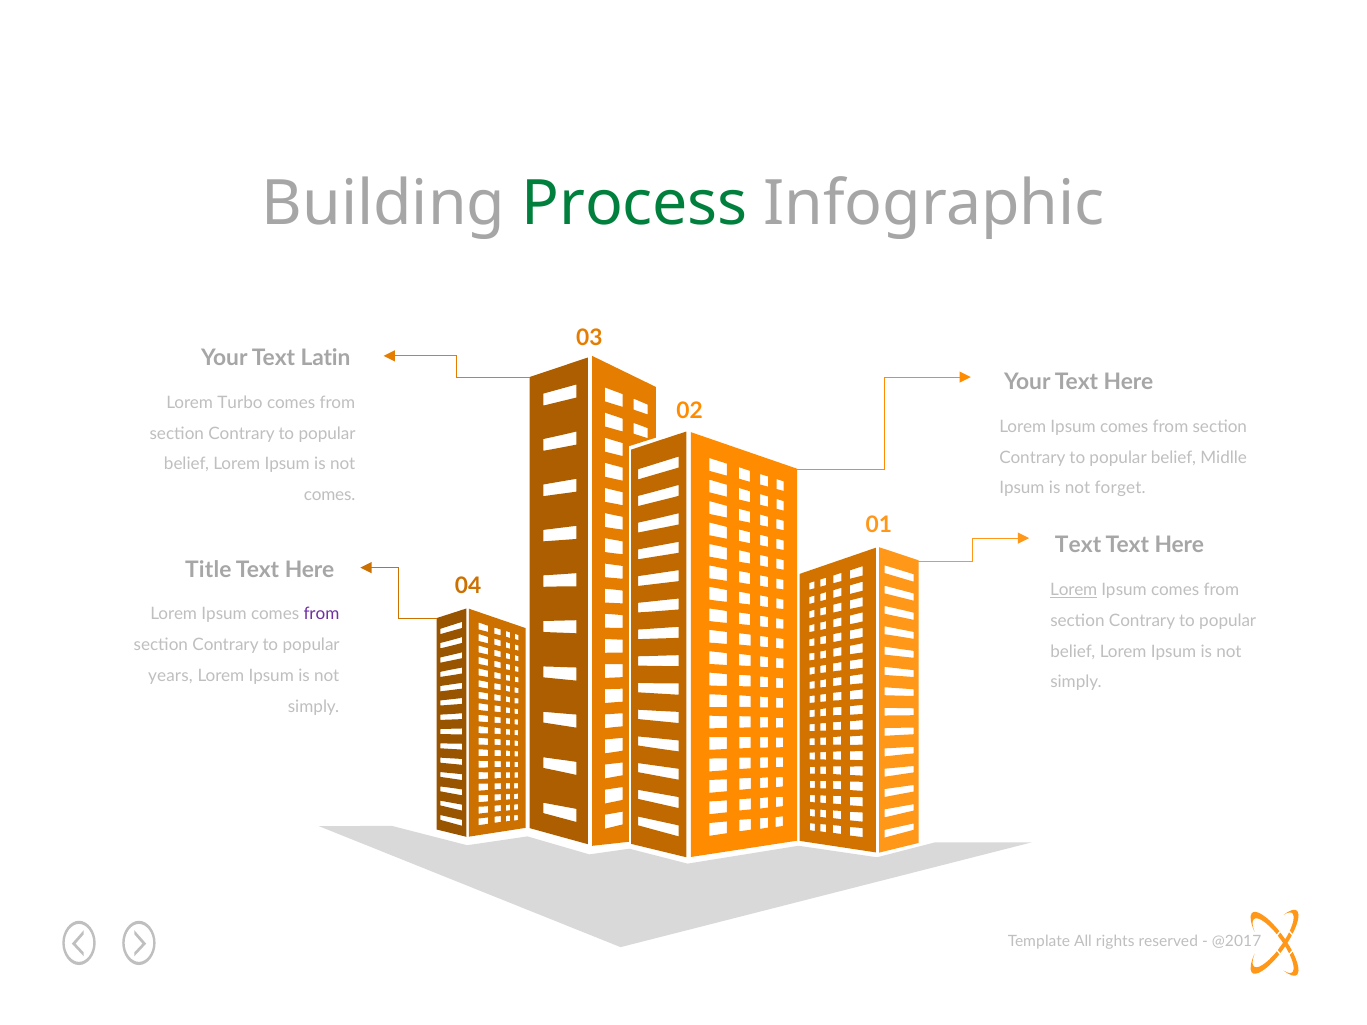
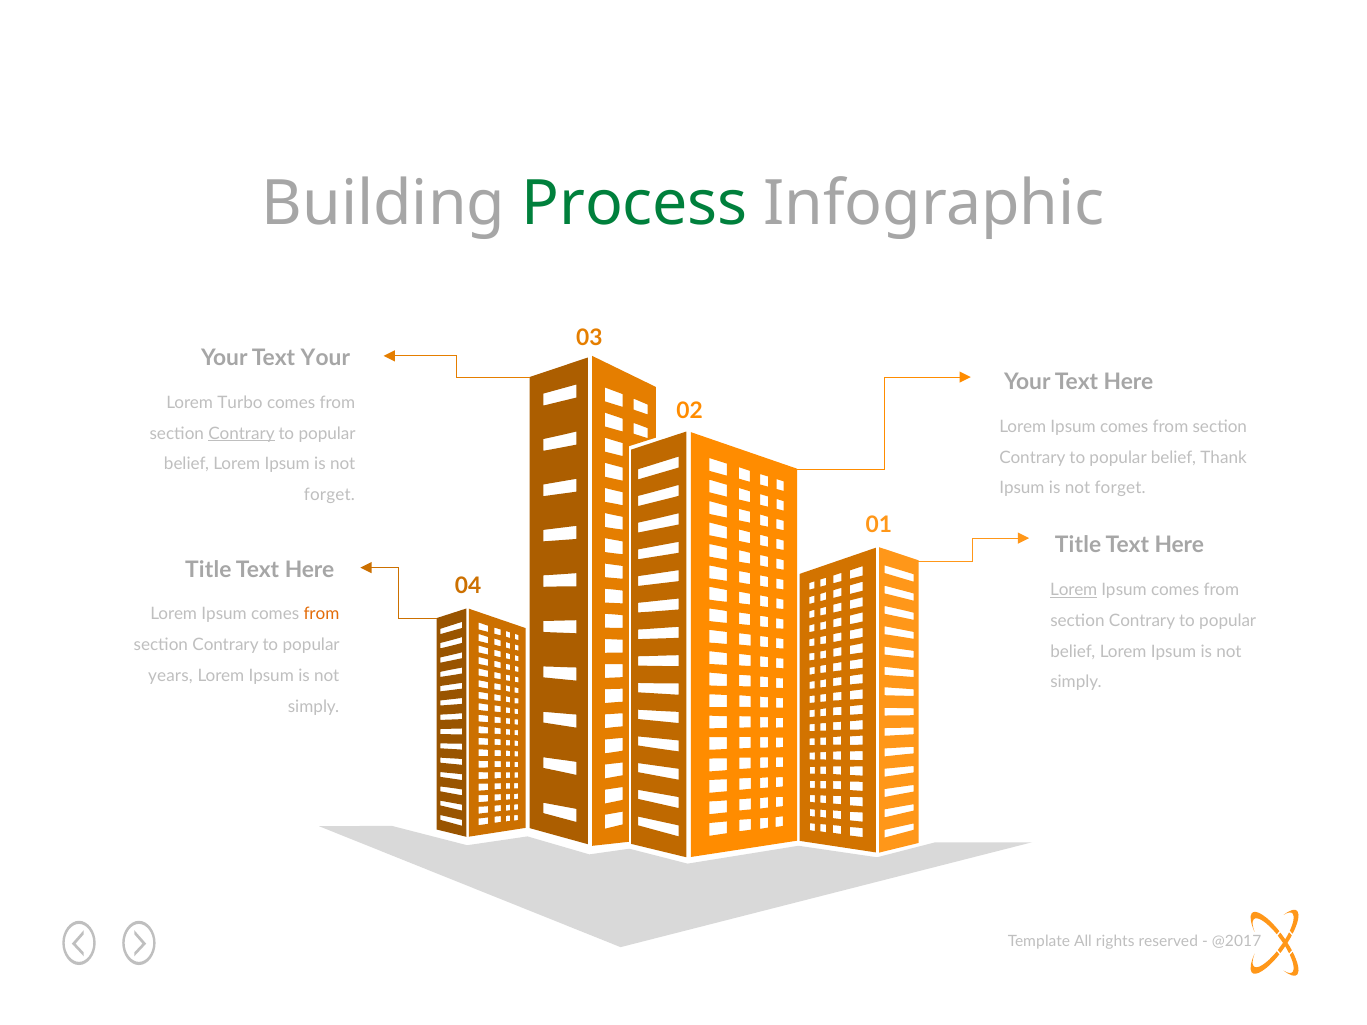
Text Latin: Latin -> Your
Contrary at (241, 434) underline: none -> present
Midlle: Midlle -> Thank
comes at (330, 495): comes -> forget
Text at (1078, 545): Text -> Title
from at (321, 614) colour: purple -> orange
